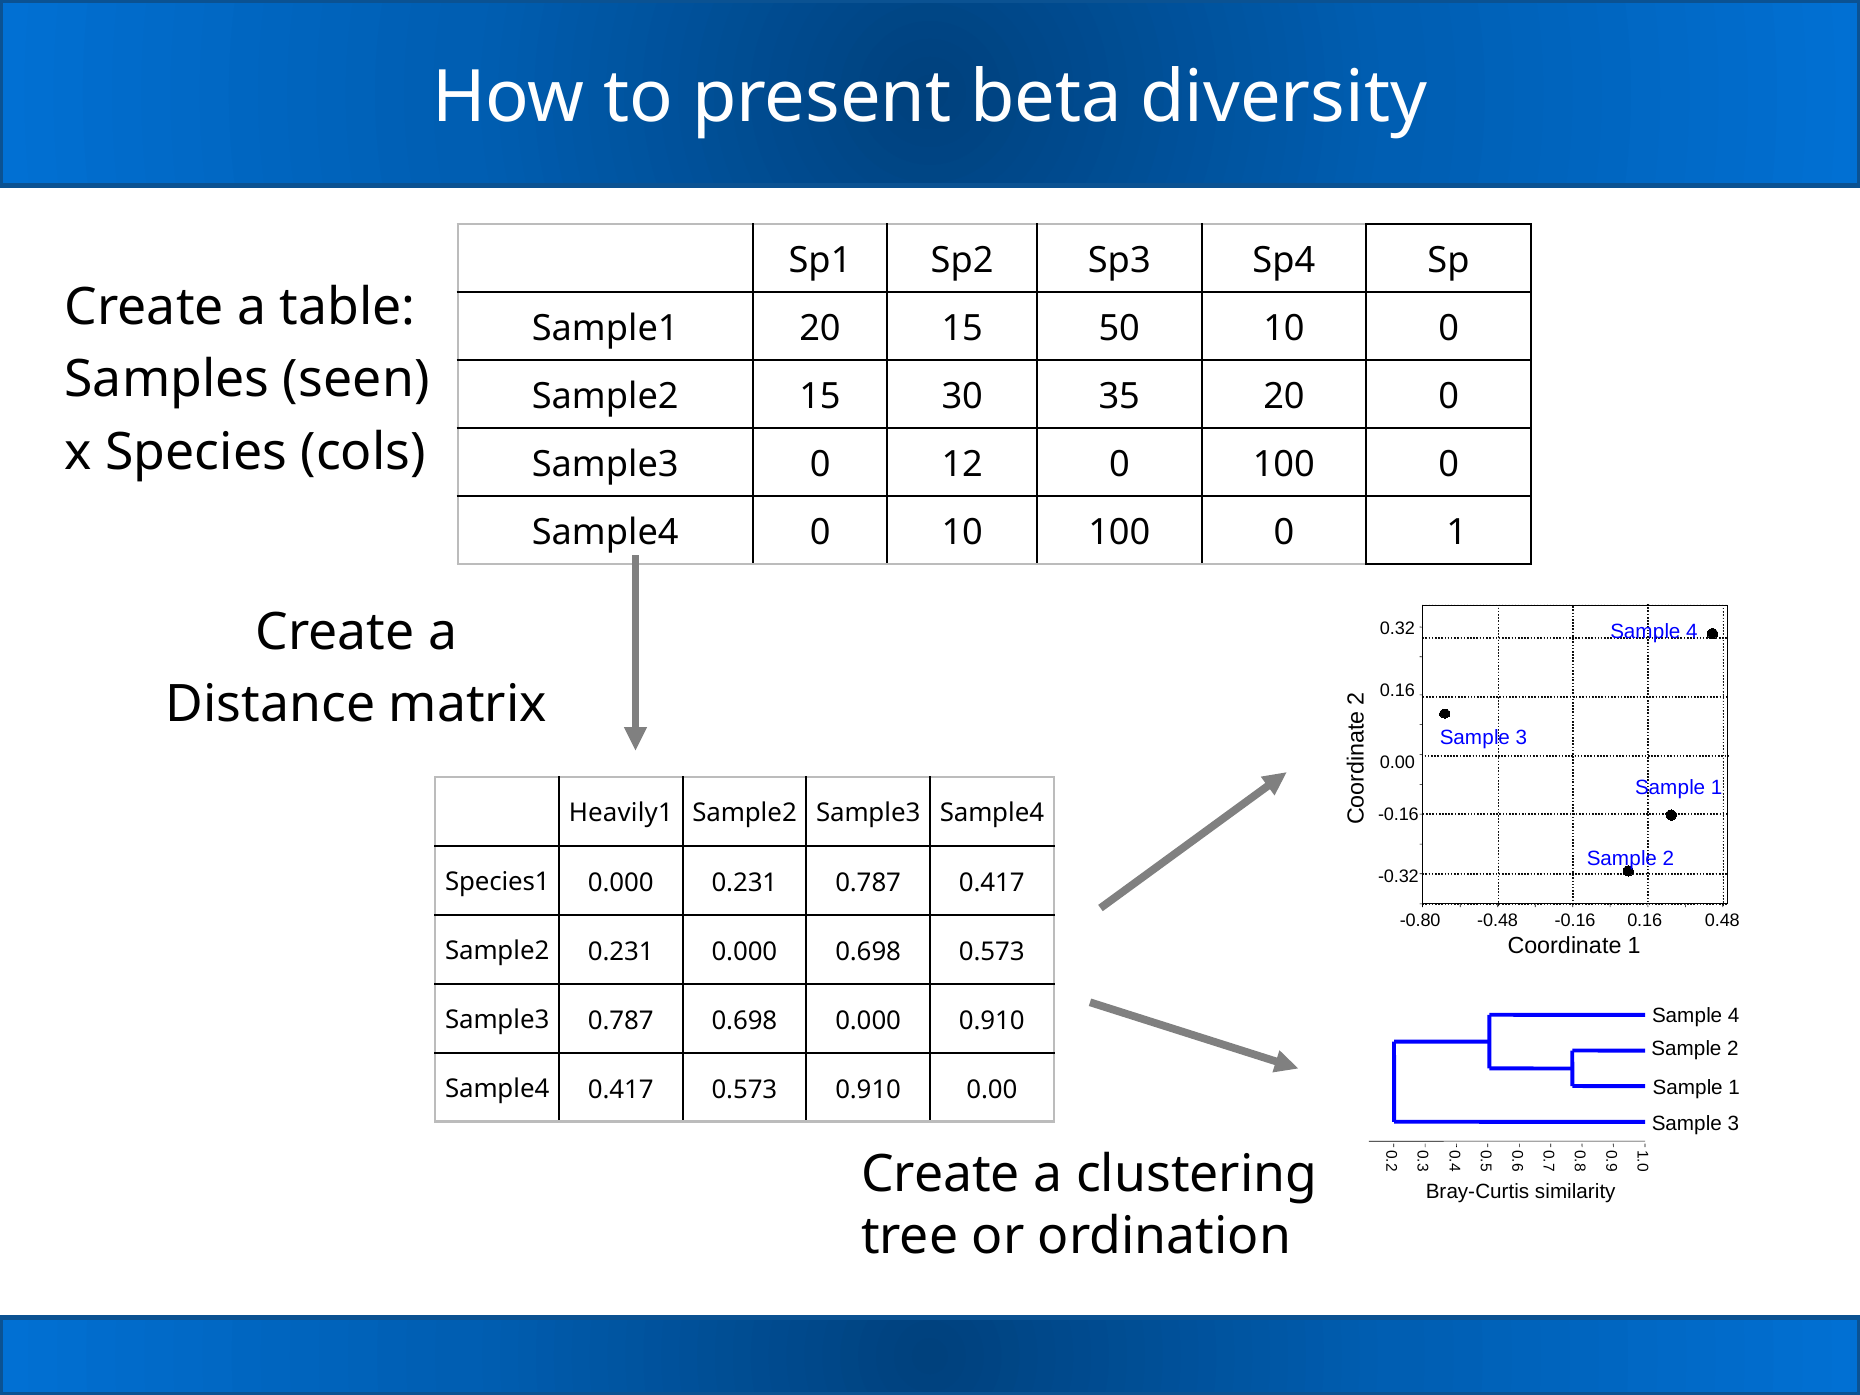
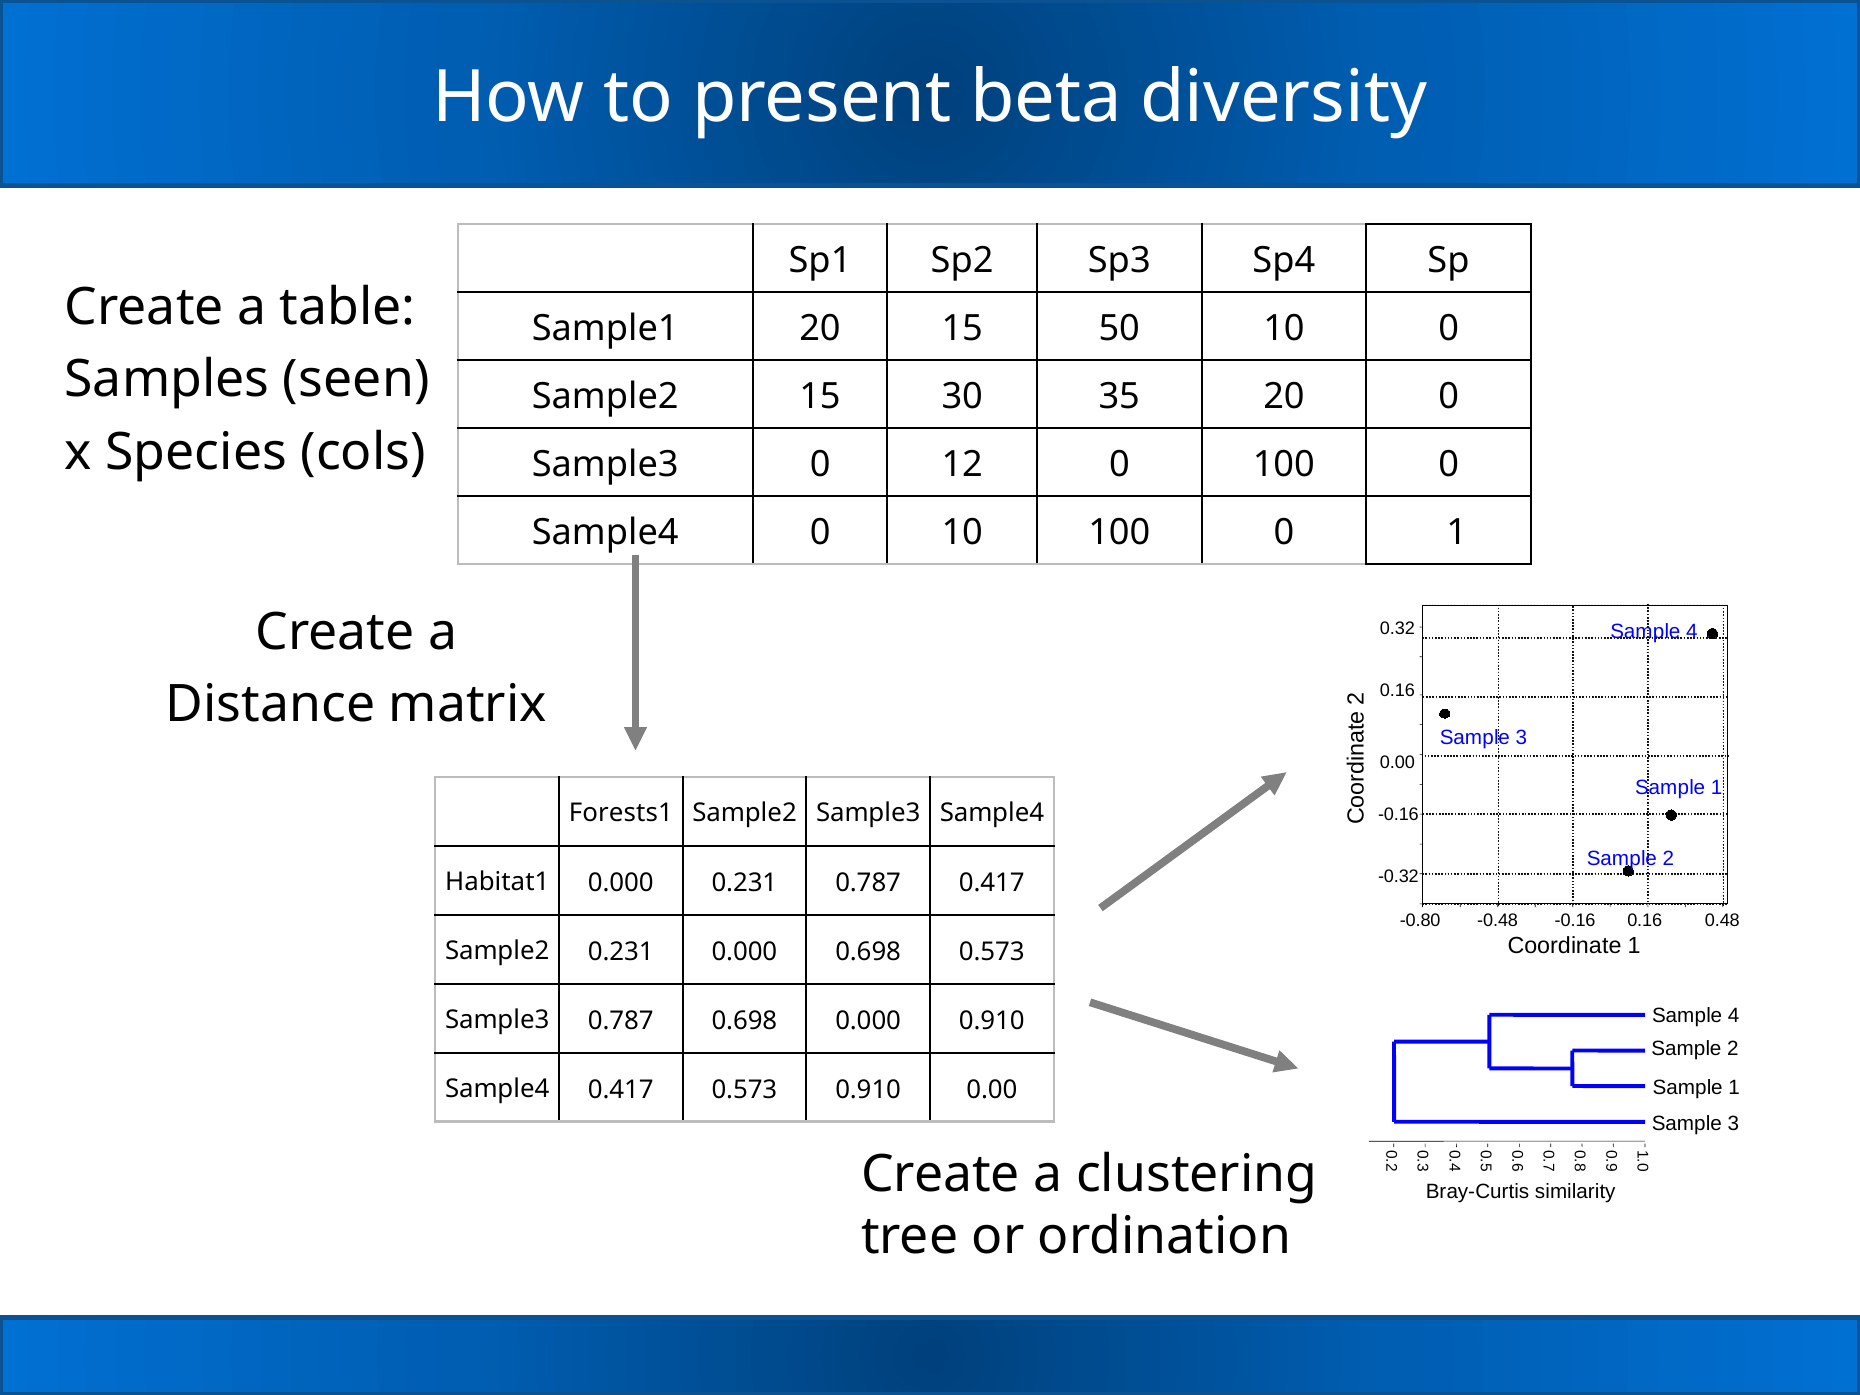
Heavily1: Heavily1 -> Forests1
Species1: Species1 -> Habitat1
